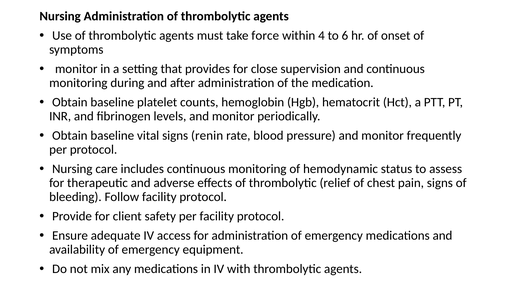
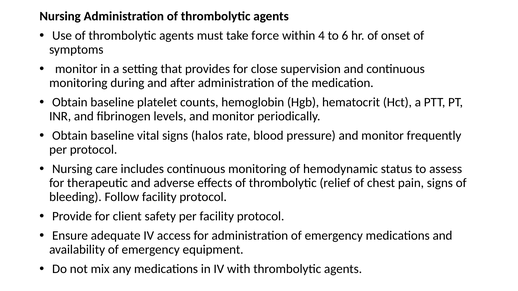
renin: renin -> halos
